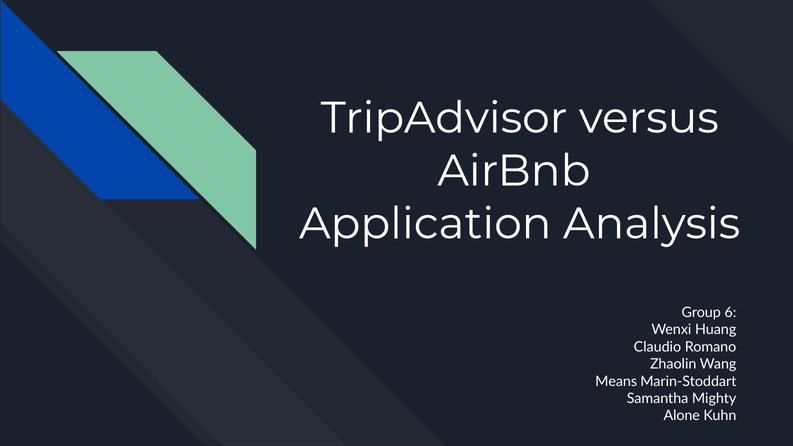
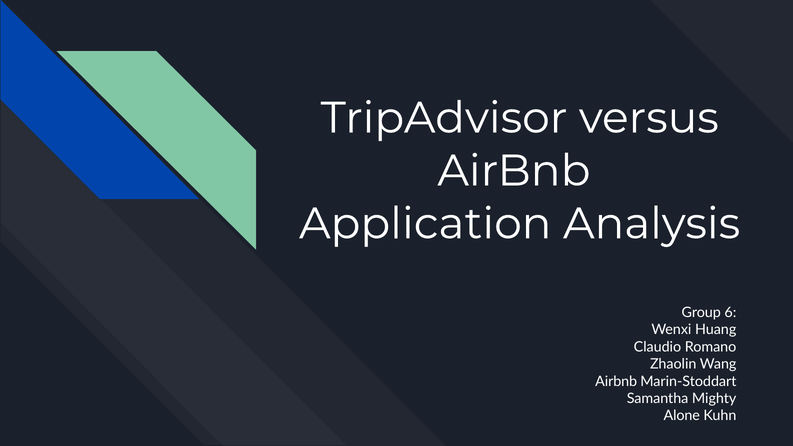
Means at (616, 381): Means -> Airbnb
